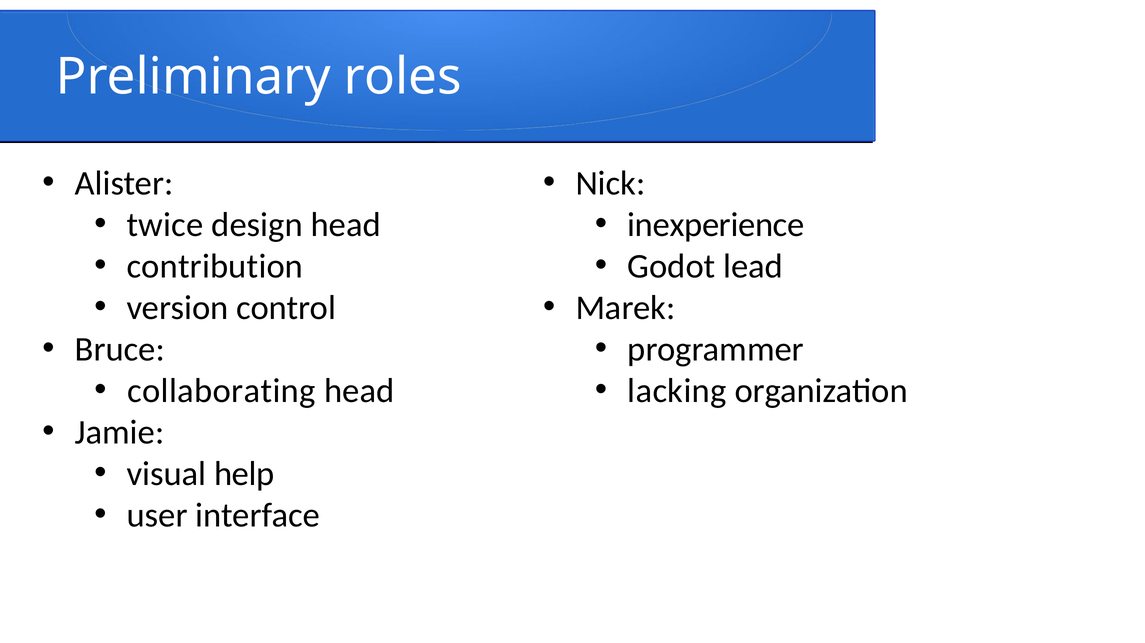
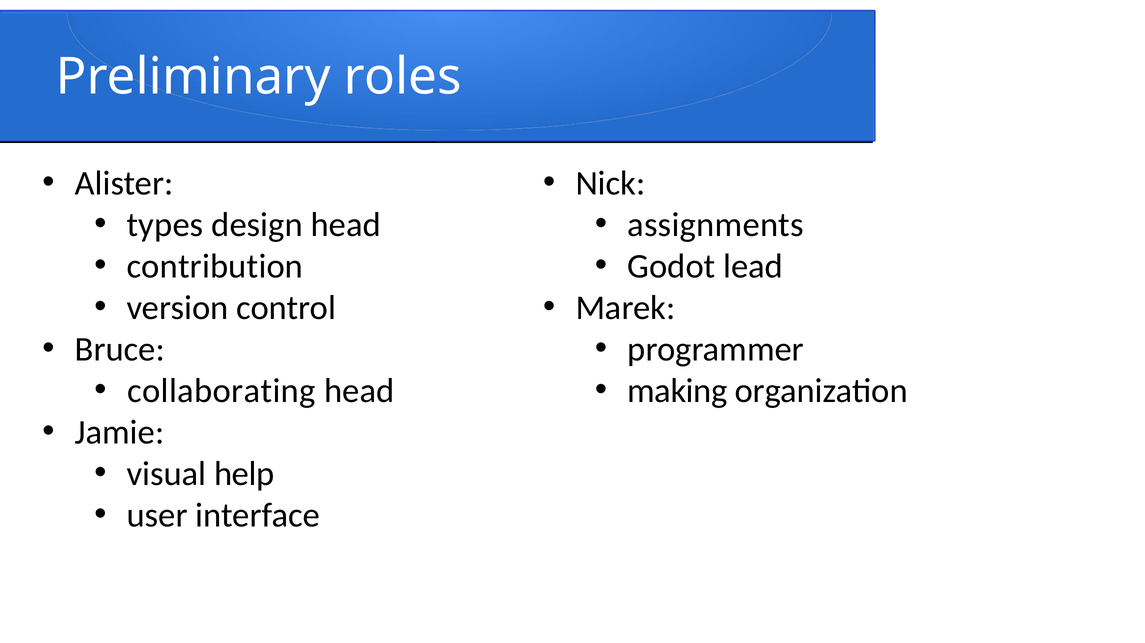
twice: twice -> types
inexperience: inexperience -> assignments
lacking: lacking -> making
